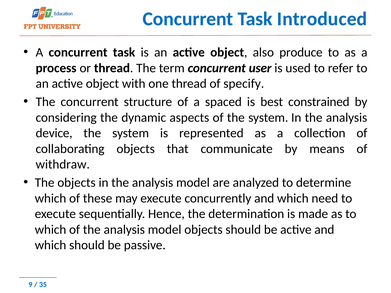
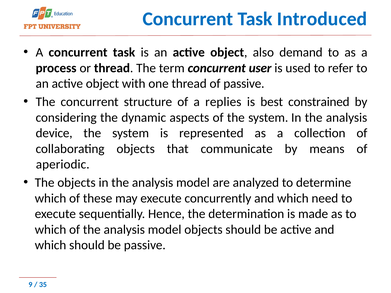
produce: produce -> demand
of specify: specify -> passive
spaced: spaced -> replies
withdraw: withdraw -> aperiodic
